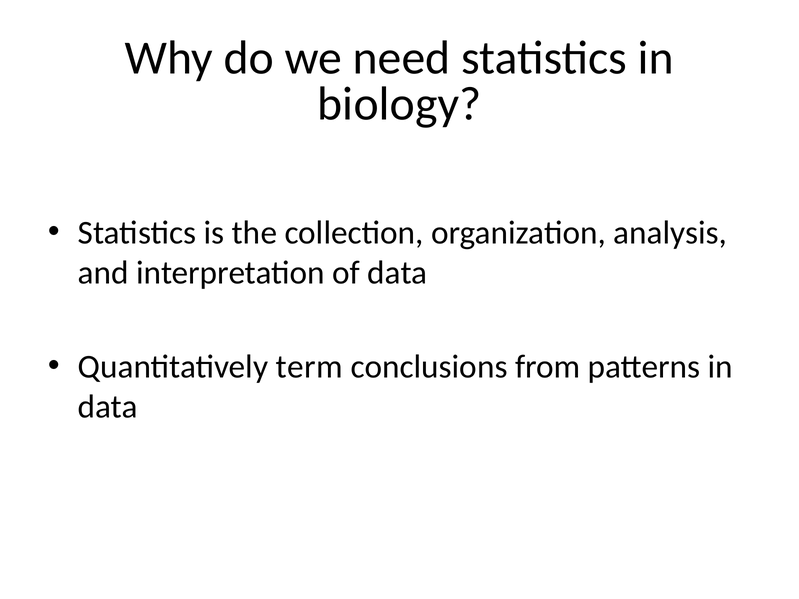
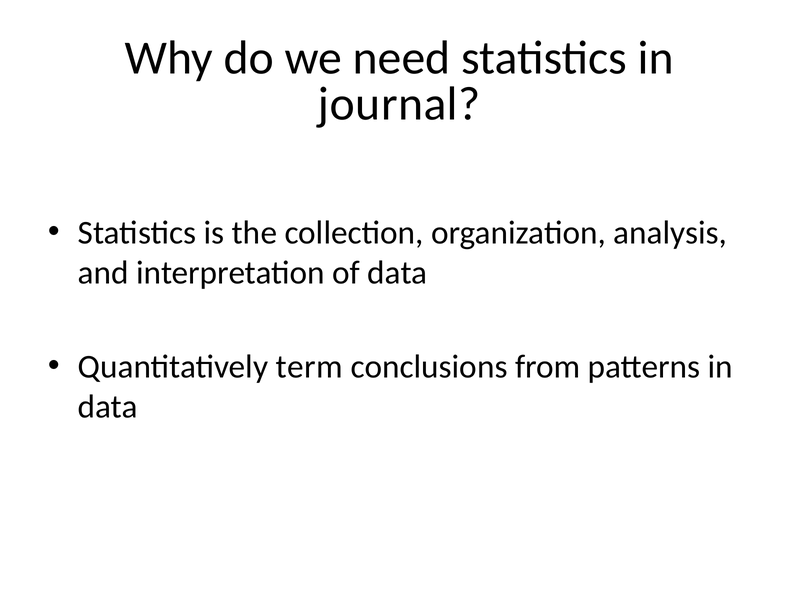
biology: biology -> journal
